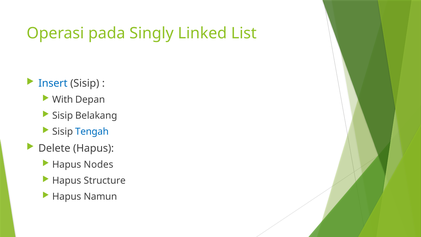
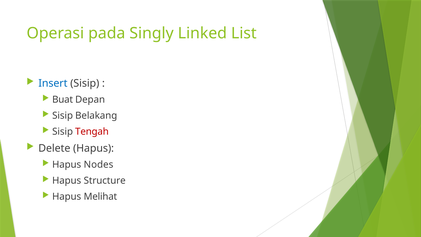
With: With -> Buat
Tengah colour: blue -> red
Namun: Namun -> Melihat
